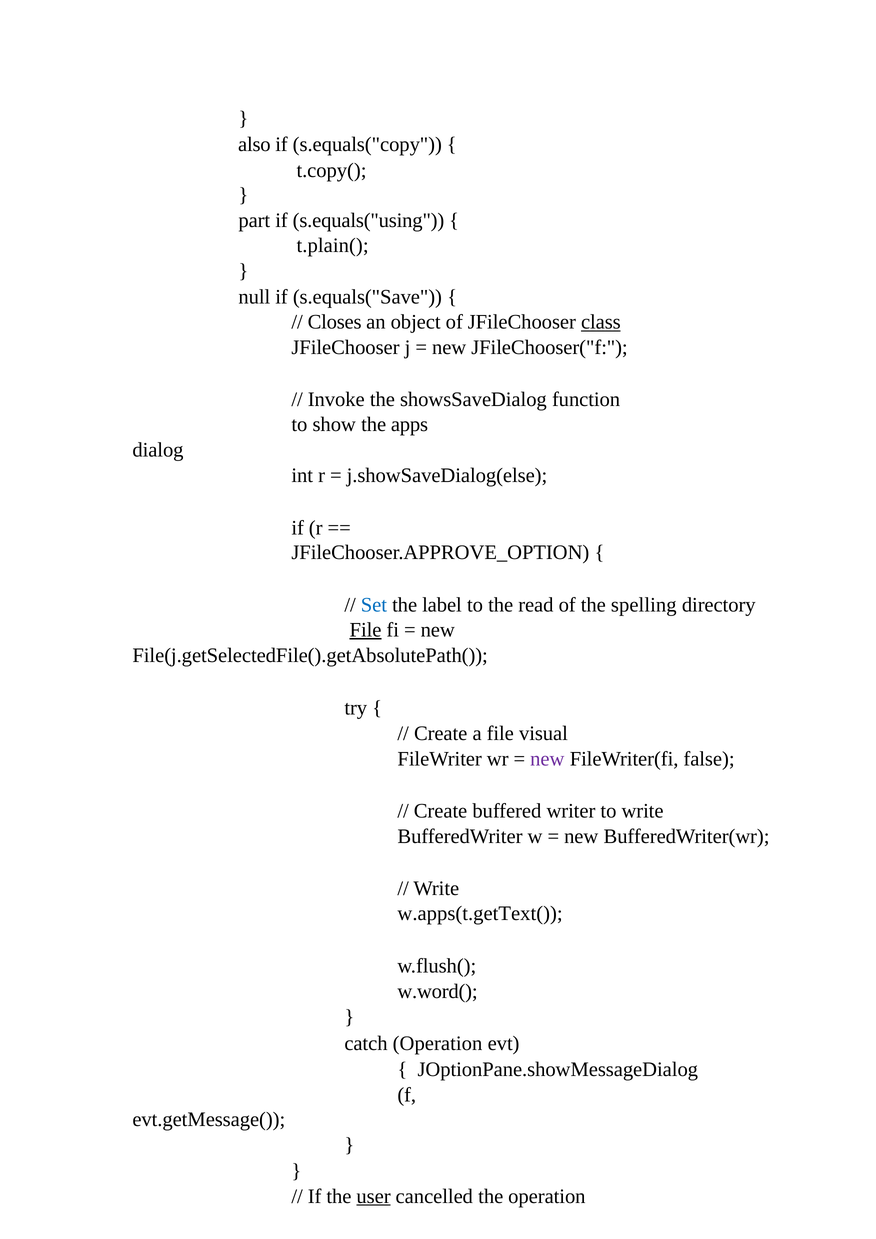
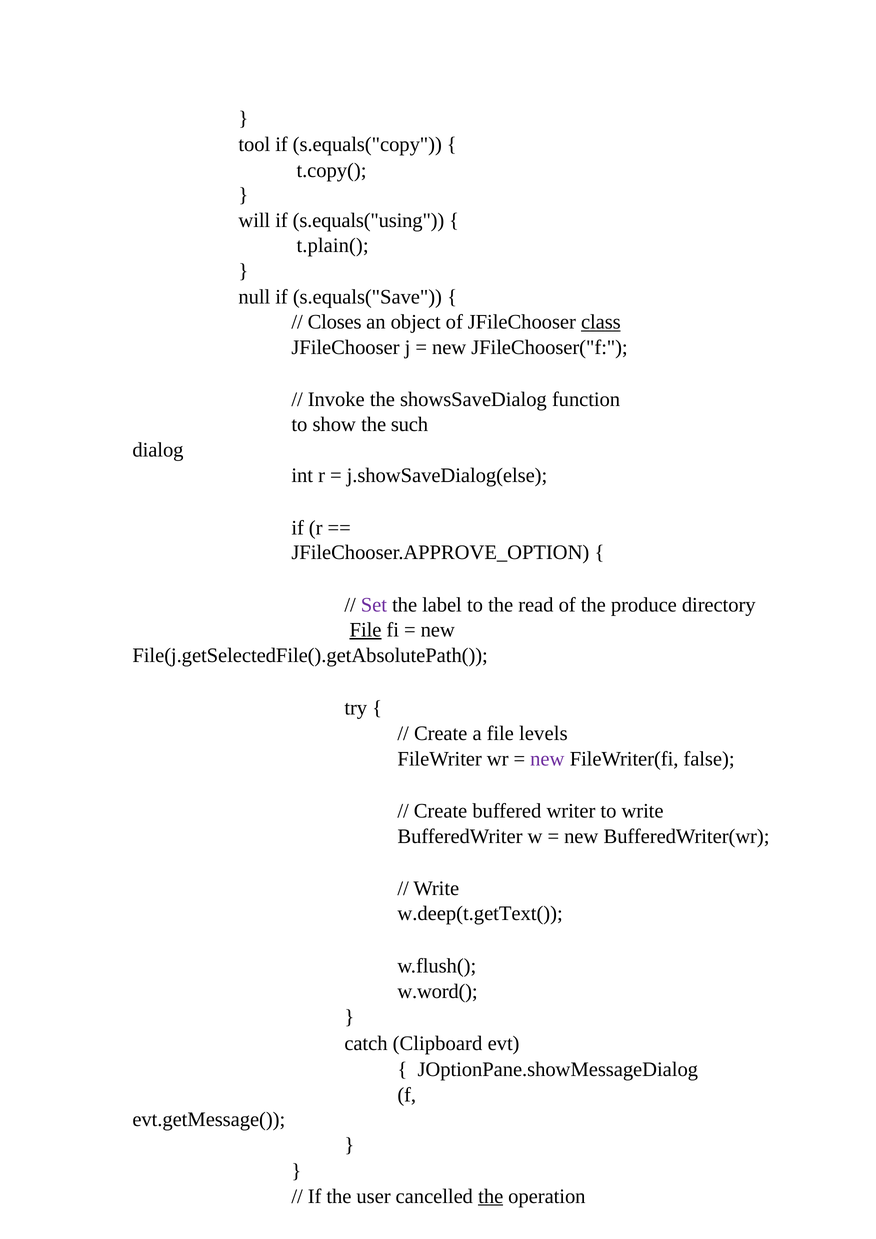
also: also -> tool
part: part -> will
apps: apps -> such
Set colour: blue -> purple
spelling: spelling -> produce
visual: visual -> levels
w.apps(t.getText(: w.apps(t.getText( -> w.deep(t.getText(
catch Operation: Operation -> Clipboard
user underline: present -> none
the at (491, 1197) underline: none -> present
